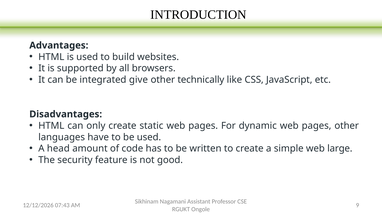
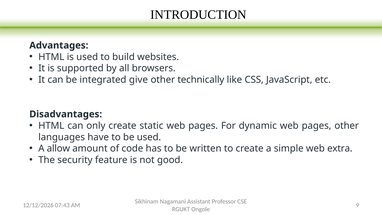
head: head -> allow
large: large -> extra
